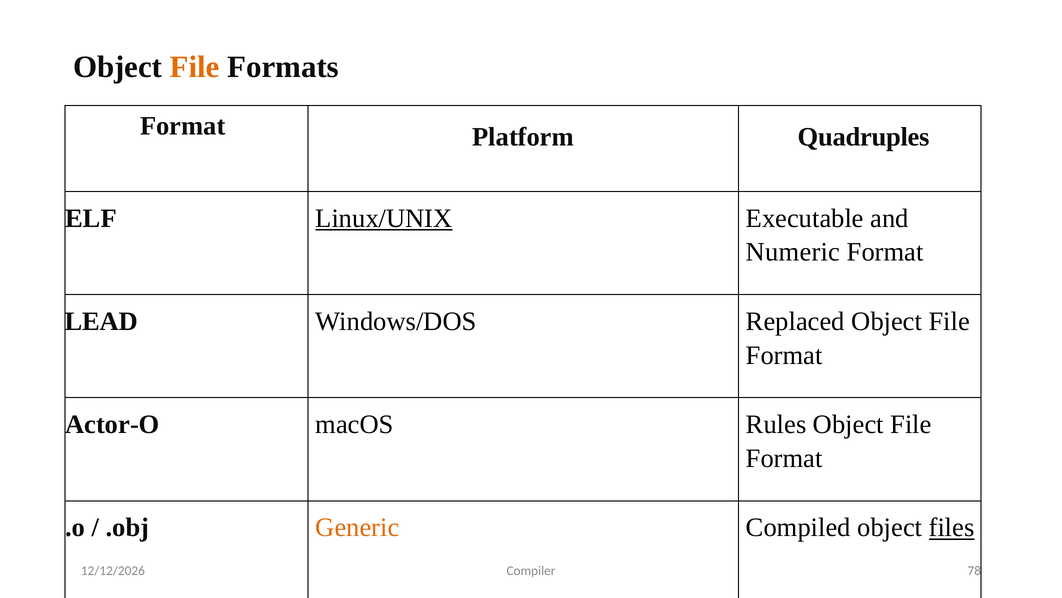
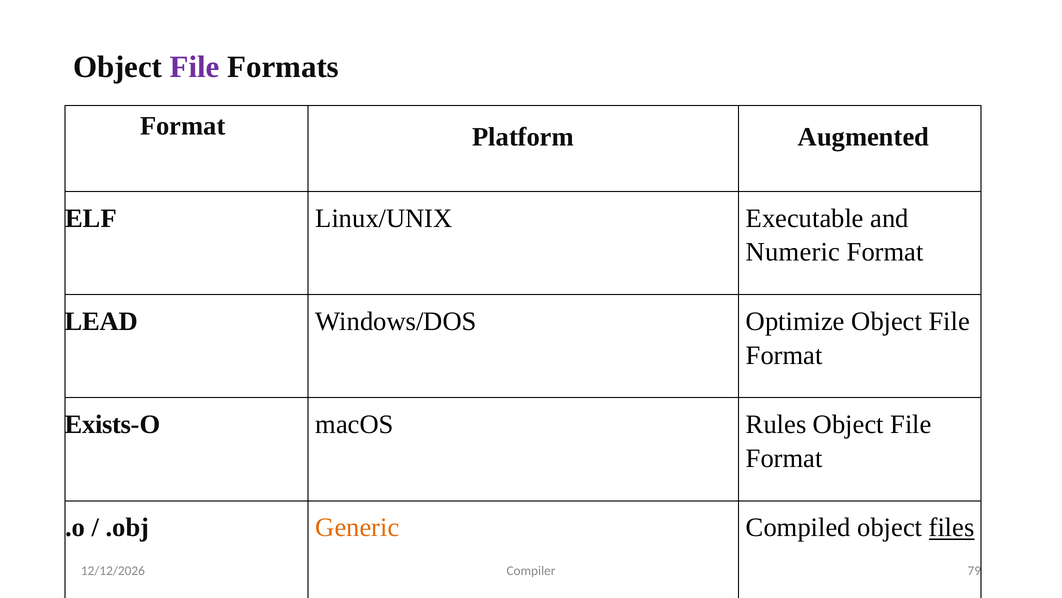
File at (195, 67) colour: orange -> purple
Quadruples: Quadruples -> Augmented
Linux/UNIX underline: present -> none
Replaced: Replaced -> Optimize
Actor-O: Actor-O -> Exists-O
78: 78 -> 79
